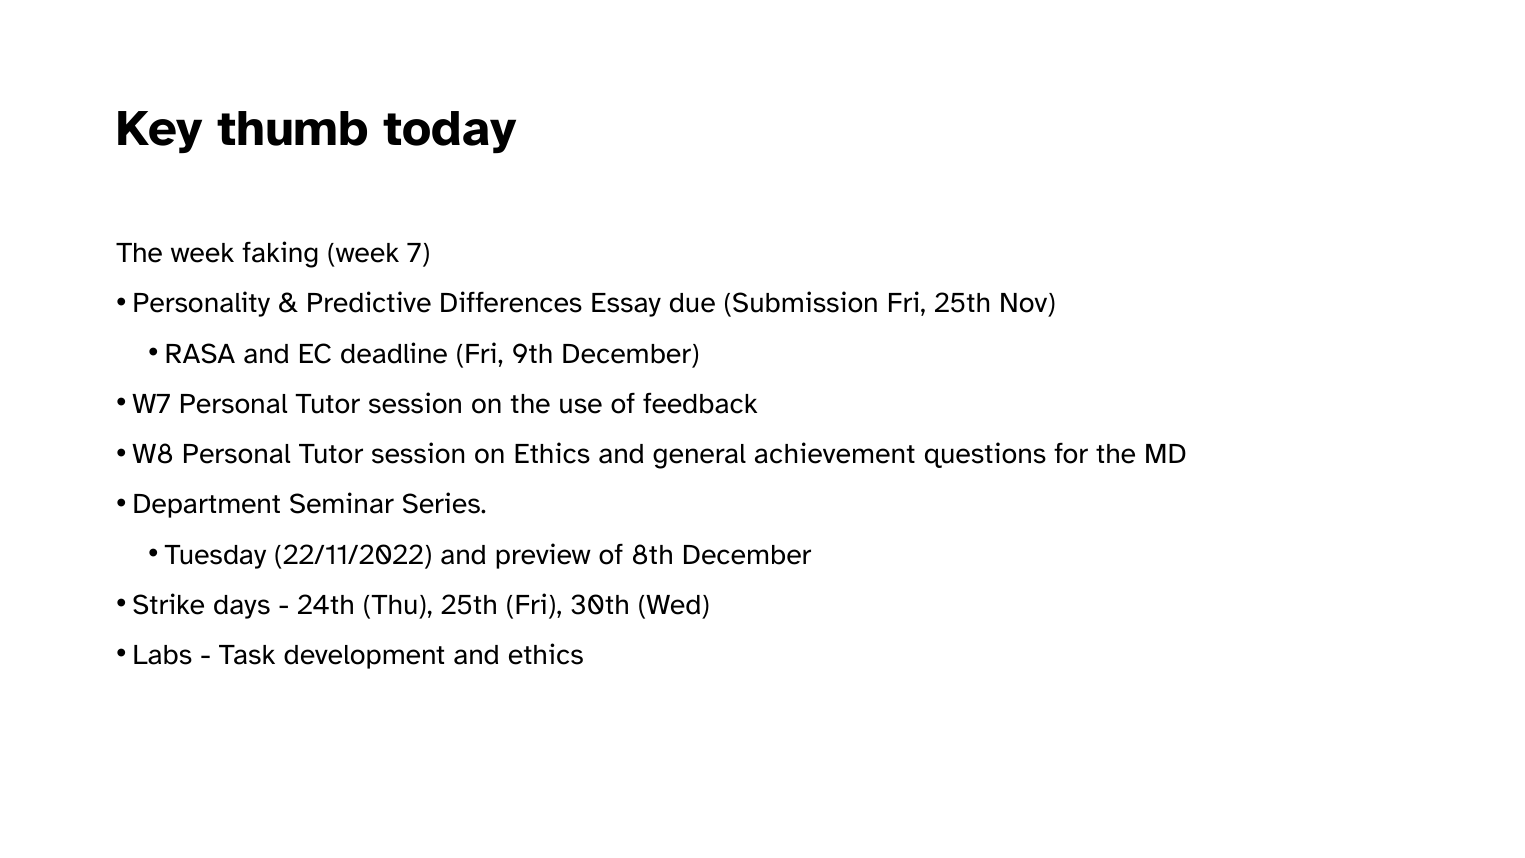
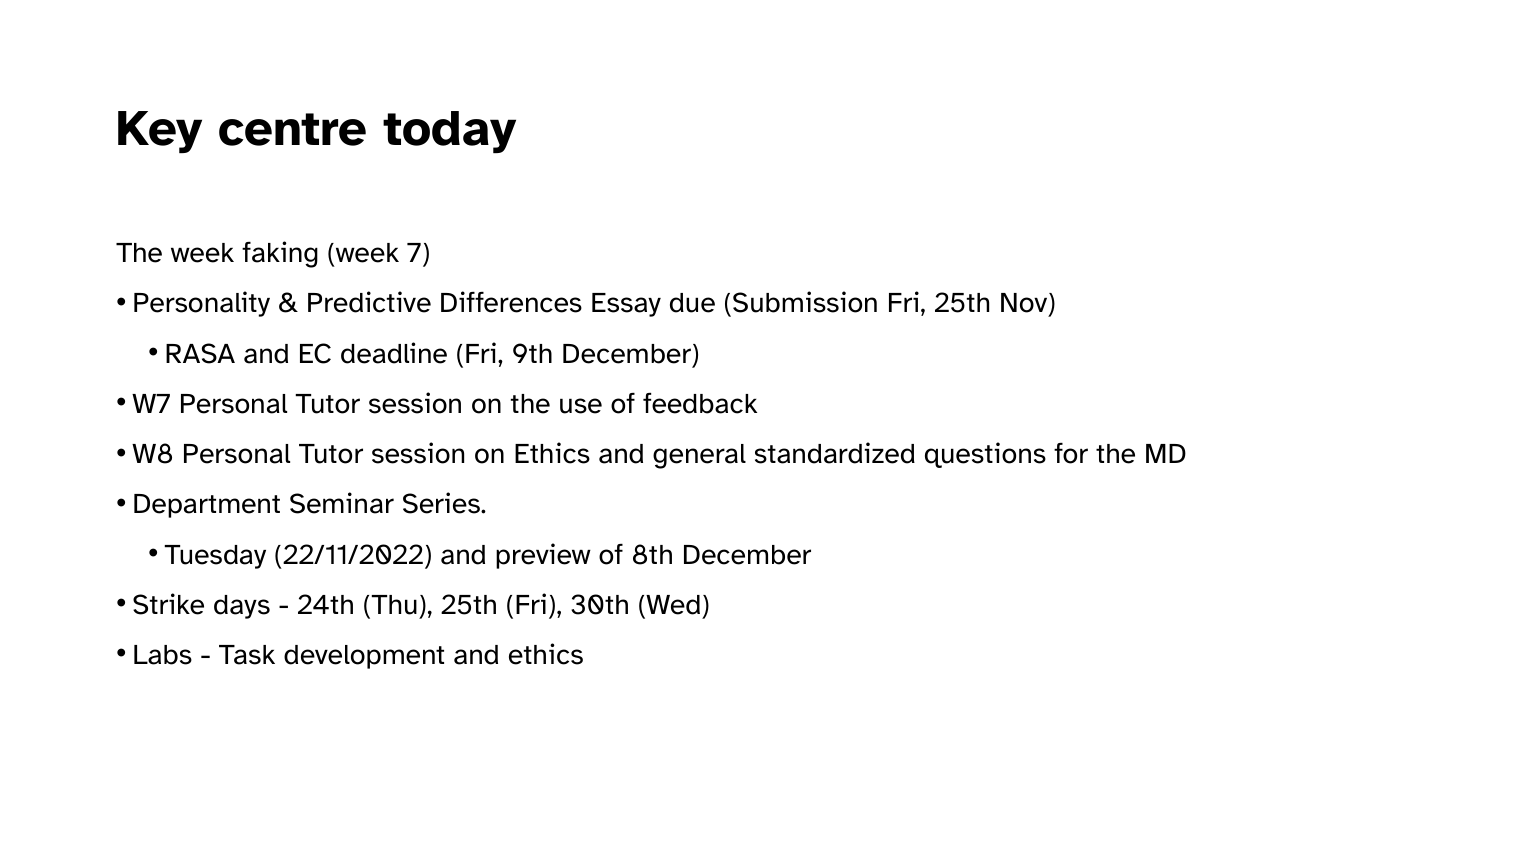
thumb: thumb -> centre
achievement: achievement -> standardized
